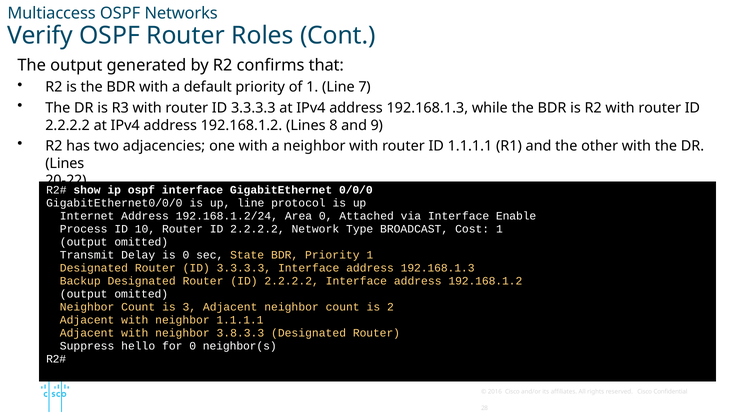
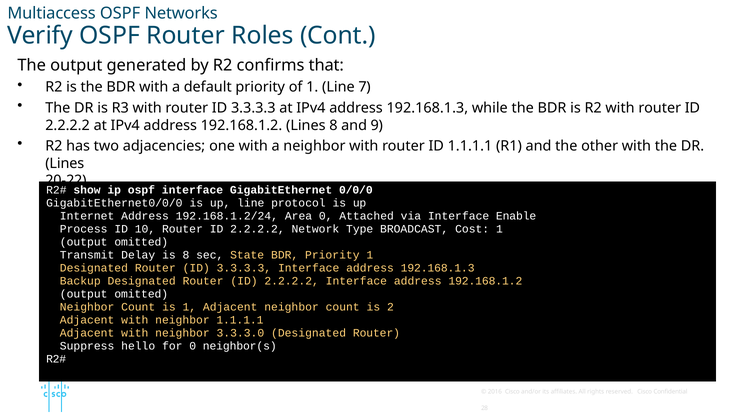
is 0: 0 -> 8
is 3: 3 -> 1
3.8.3.3: 3.8.3.3 -> 3.3.3.0
